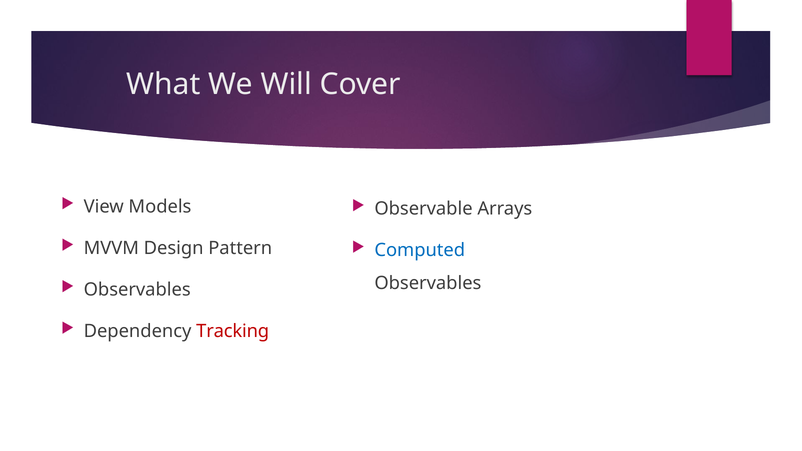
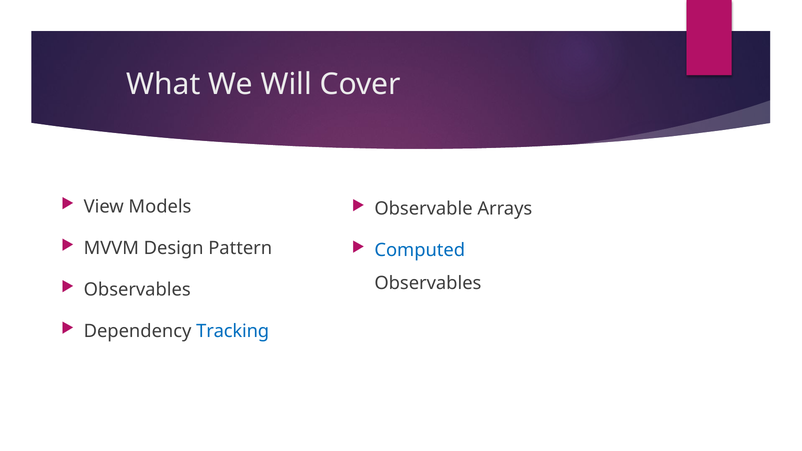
Tracking colour: red -> blue
